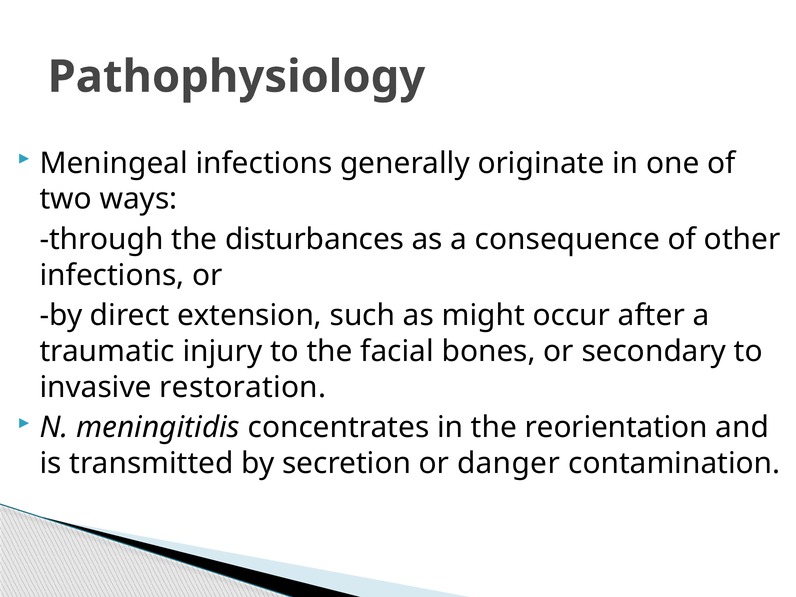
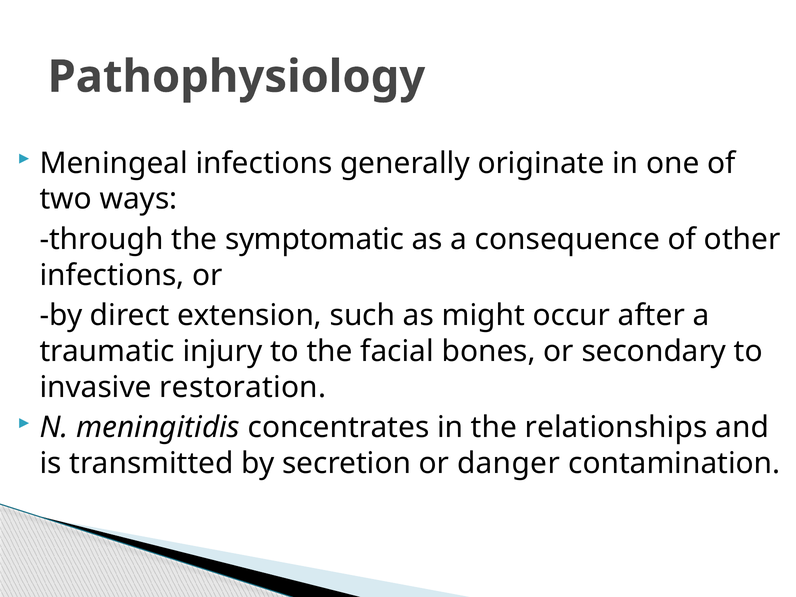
disturbances: disturbances -> symptomatic
reorientation: reorientation -> relationships
